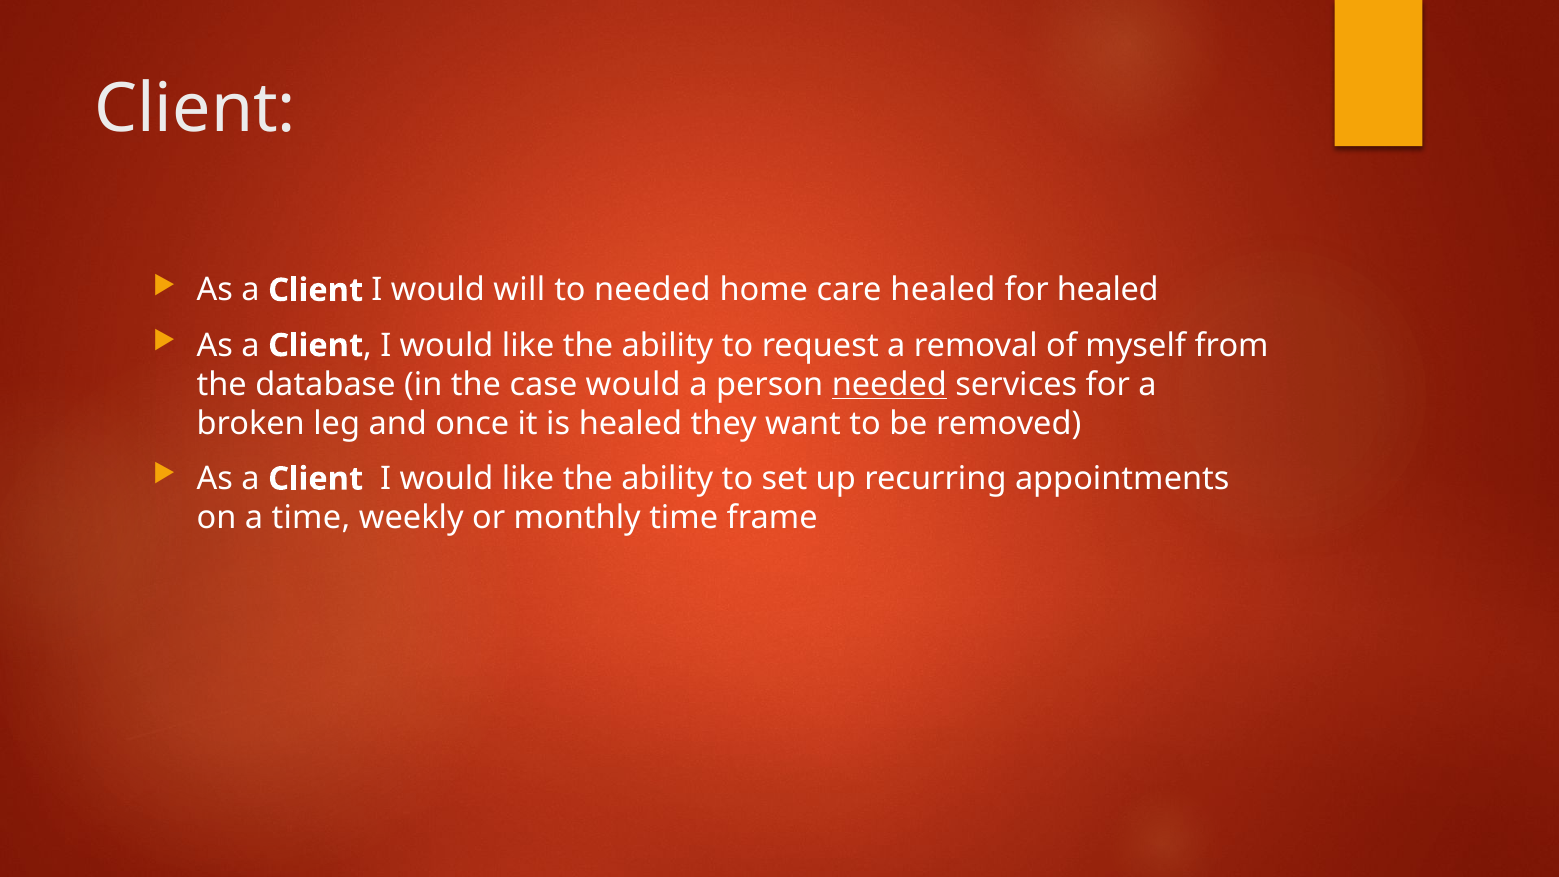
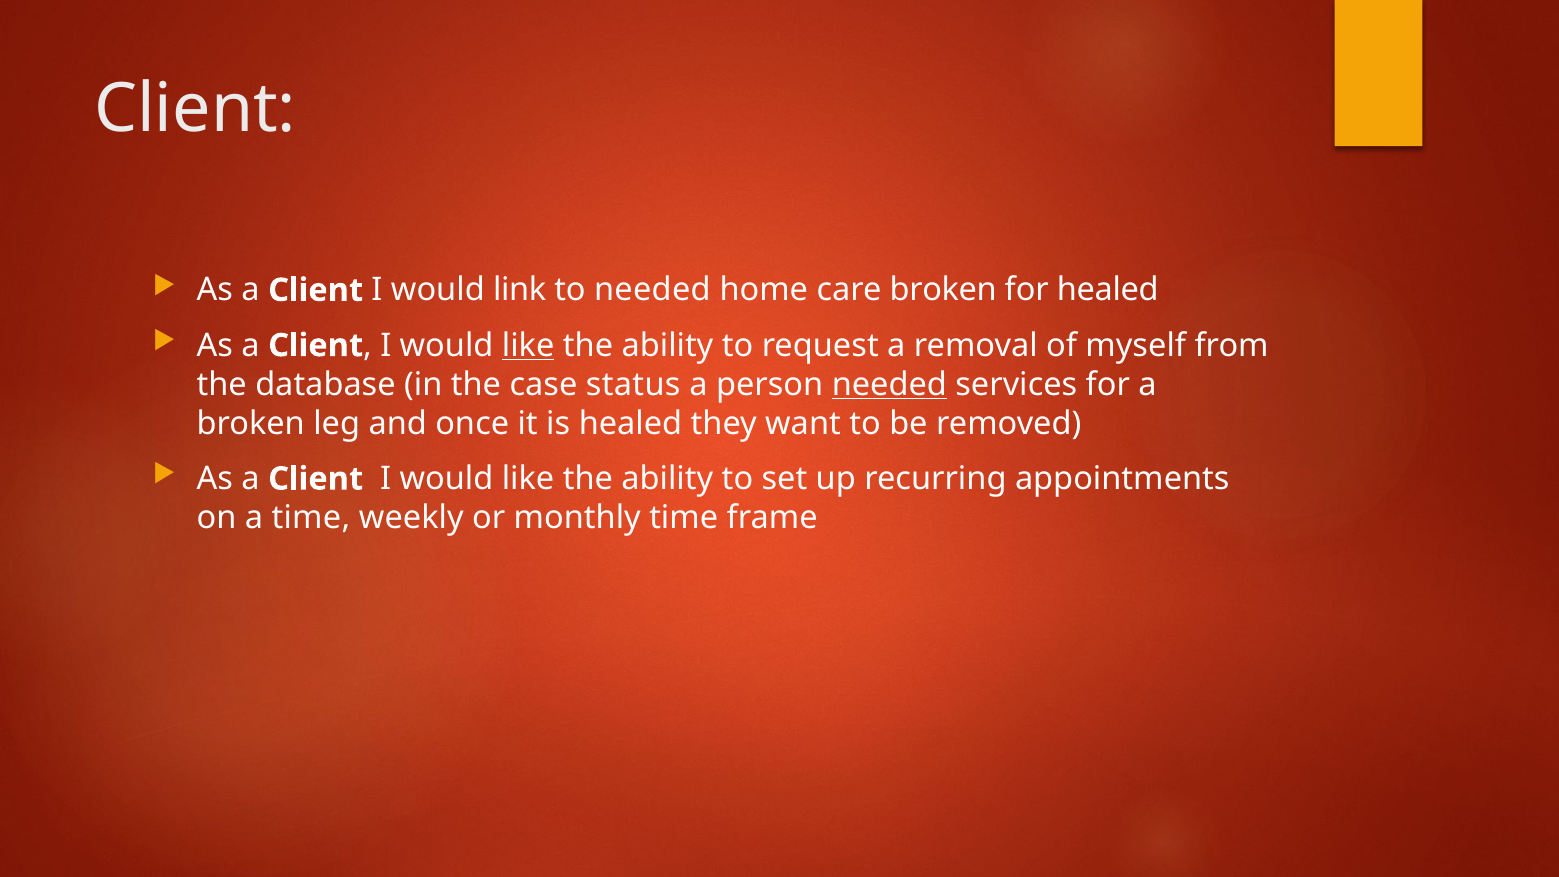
will: will -> link
care healed: healed -> broken
like at (528, 345) underline: none -> present
case would: would -> status
